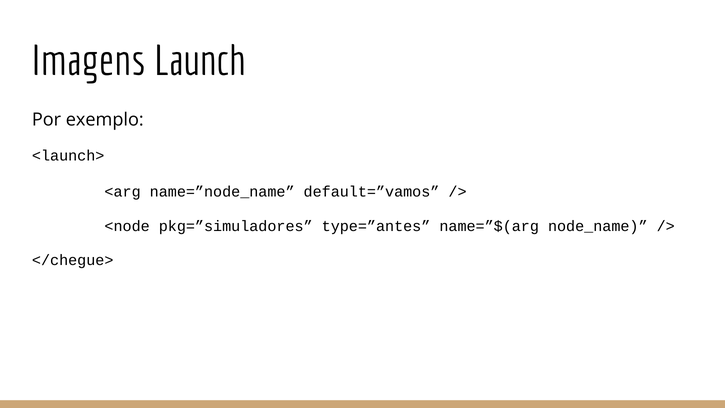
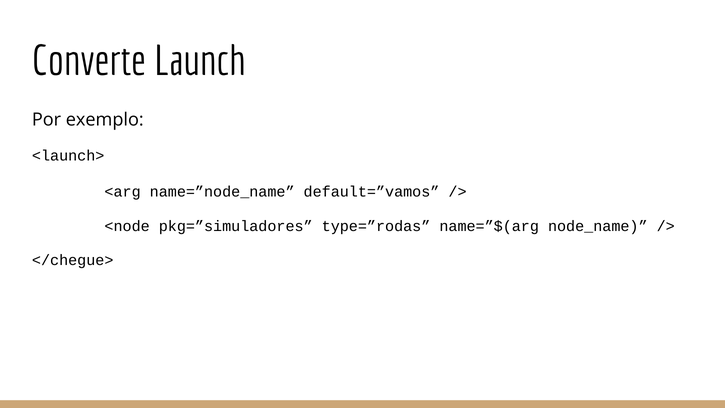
Imagens: Imagens -> Converte
type=”antes: type=”antes -> type=”rodas
